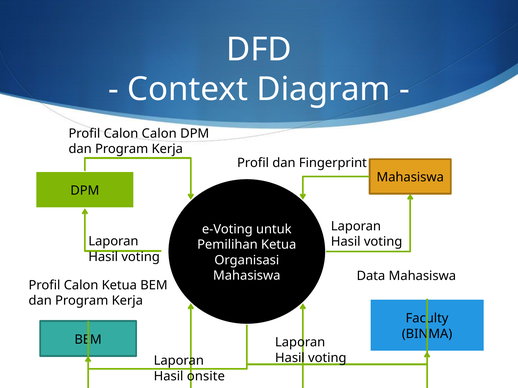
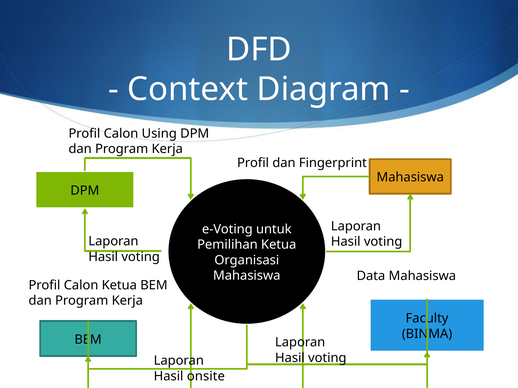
Calon Calon: Calon -> Using
